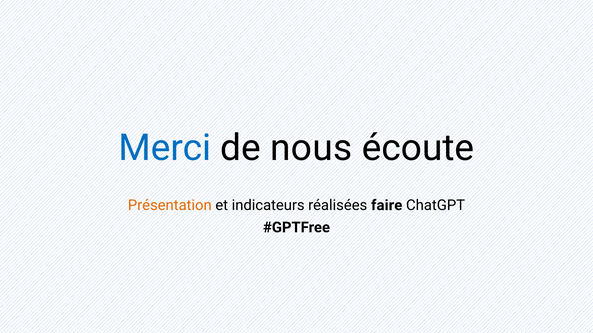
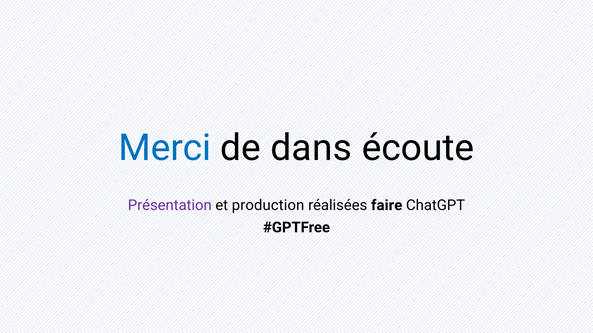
nous: nous -> dans
Présentation colour: orange -> purple
indicateurs: indicateurs -> production
